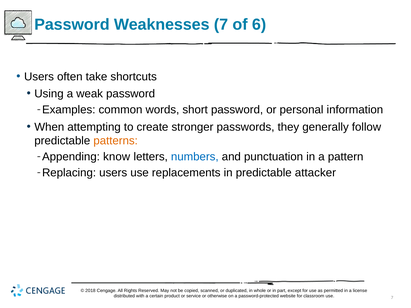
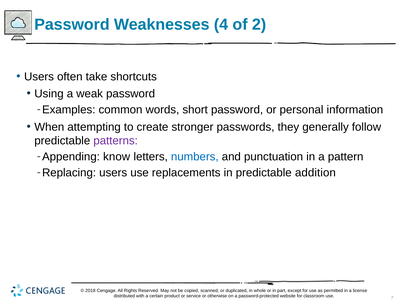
Weaknesses 7: 7 -> 4
6: 6 -> 2
patterns colour: orange -> purple
attacker: attacker -> addition
